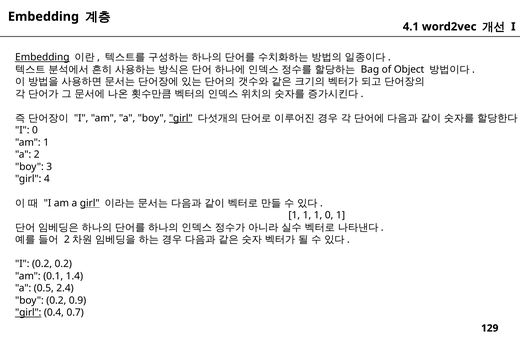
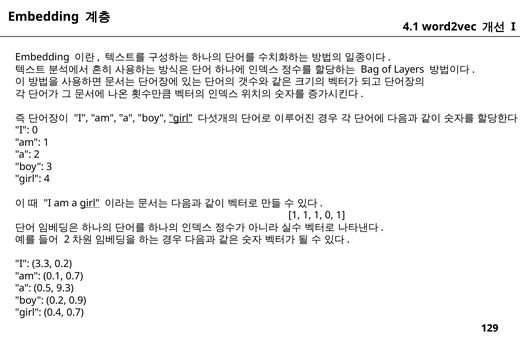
Embedding at (42, 57) underline: present -> none
Object: Object -> Layers
I 0.2: 0.2 -> 3.3
0.1 1.4: 1.4 -> 0.7
2.4: 2.4 -> 9.3
girl at (28, 312) underline: present -> none
